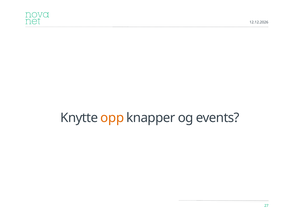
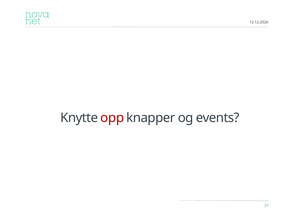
opp colour: orange -> red
